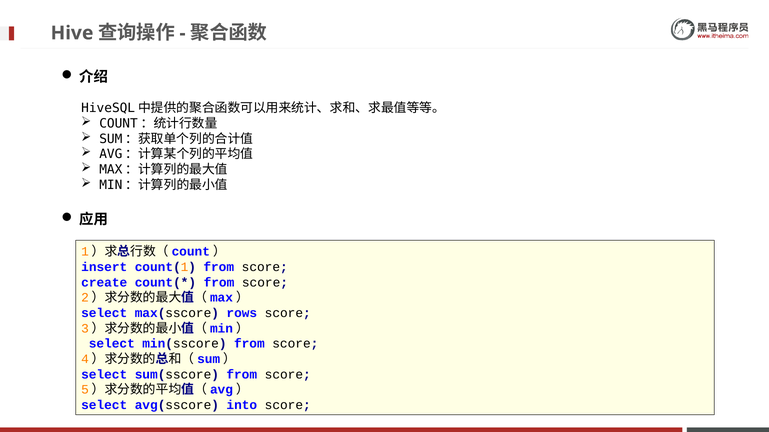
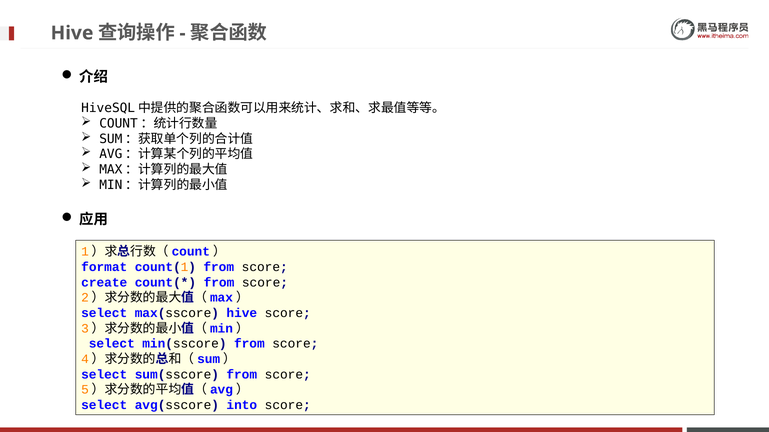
insert: insert -> format
max(sscore rows: rows -> hive
